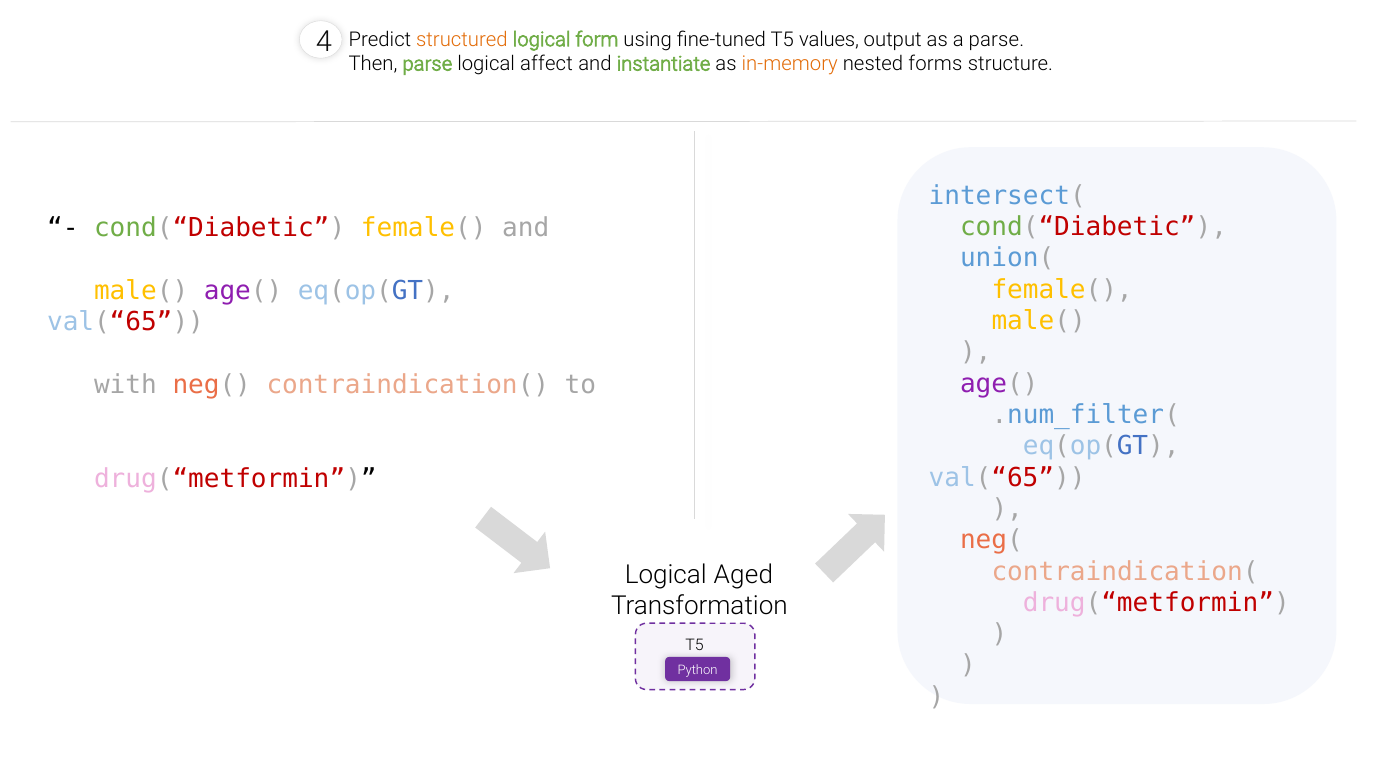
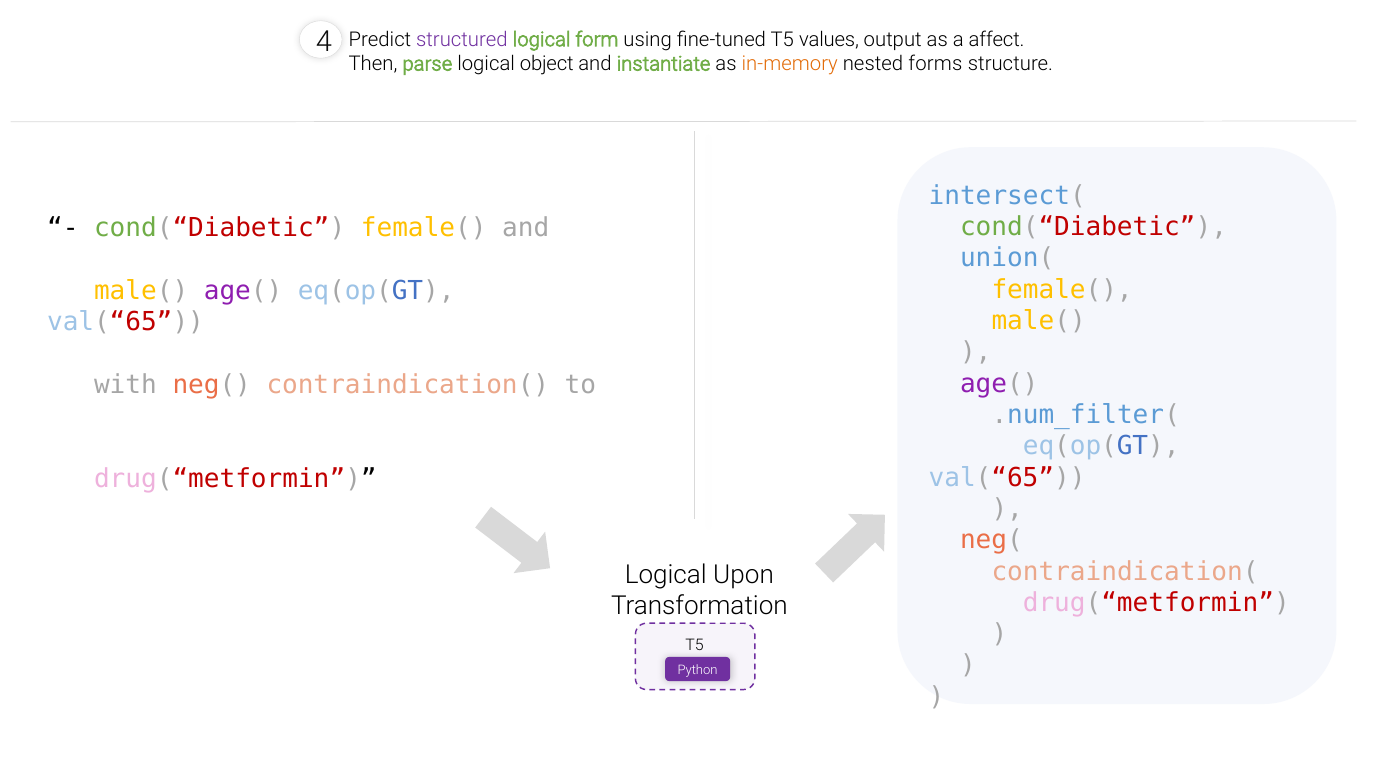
structured colour: orange -> purple
a parse: parse -> affect
affect: affect -> object
Aged: Aged -> Upon
